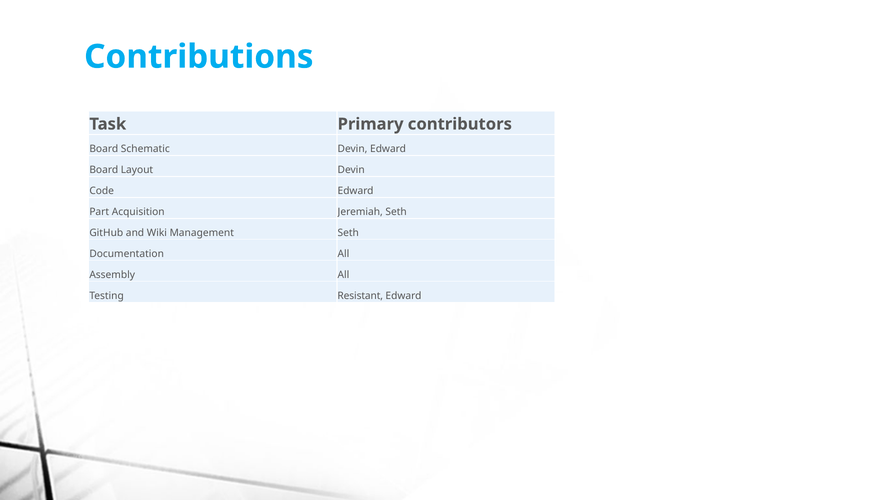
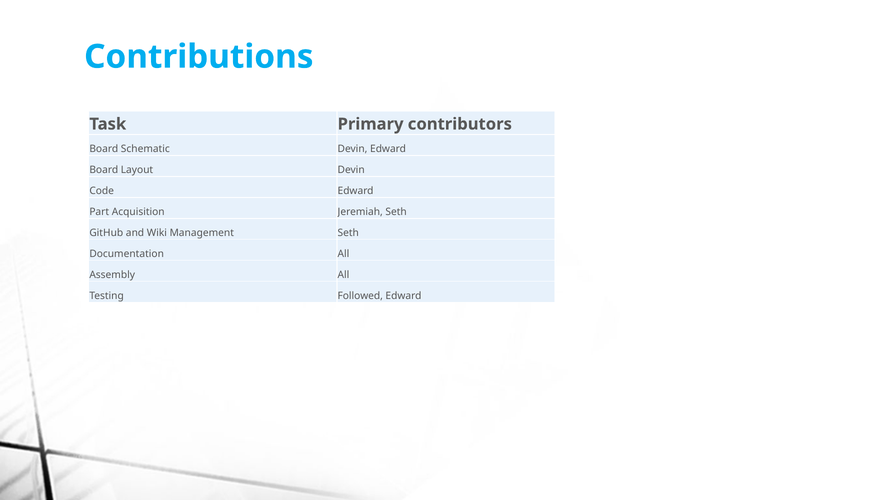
Resistant: Resistant -> Followed
